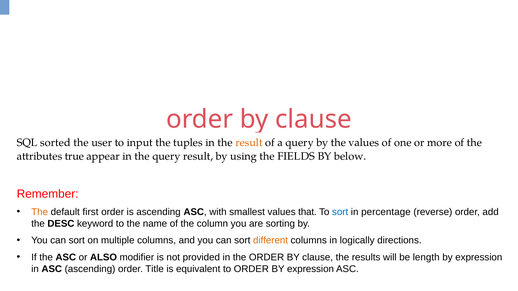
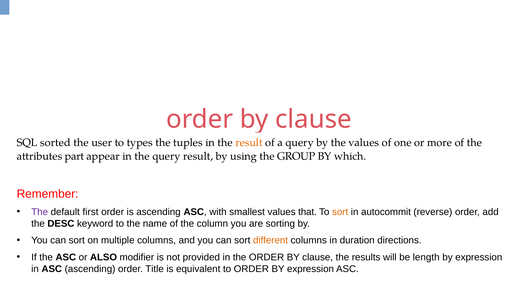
input: input -> types
true: true -> part
FIELDS: FIELDS -> GROUP
below: below -> which
The at (40, 212) colour: orange -> purple
sort at (340, 212) colour: blue -> orange
percentage: percentage -> autocommit
logically: logically -> duration
